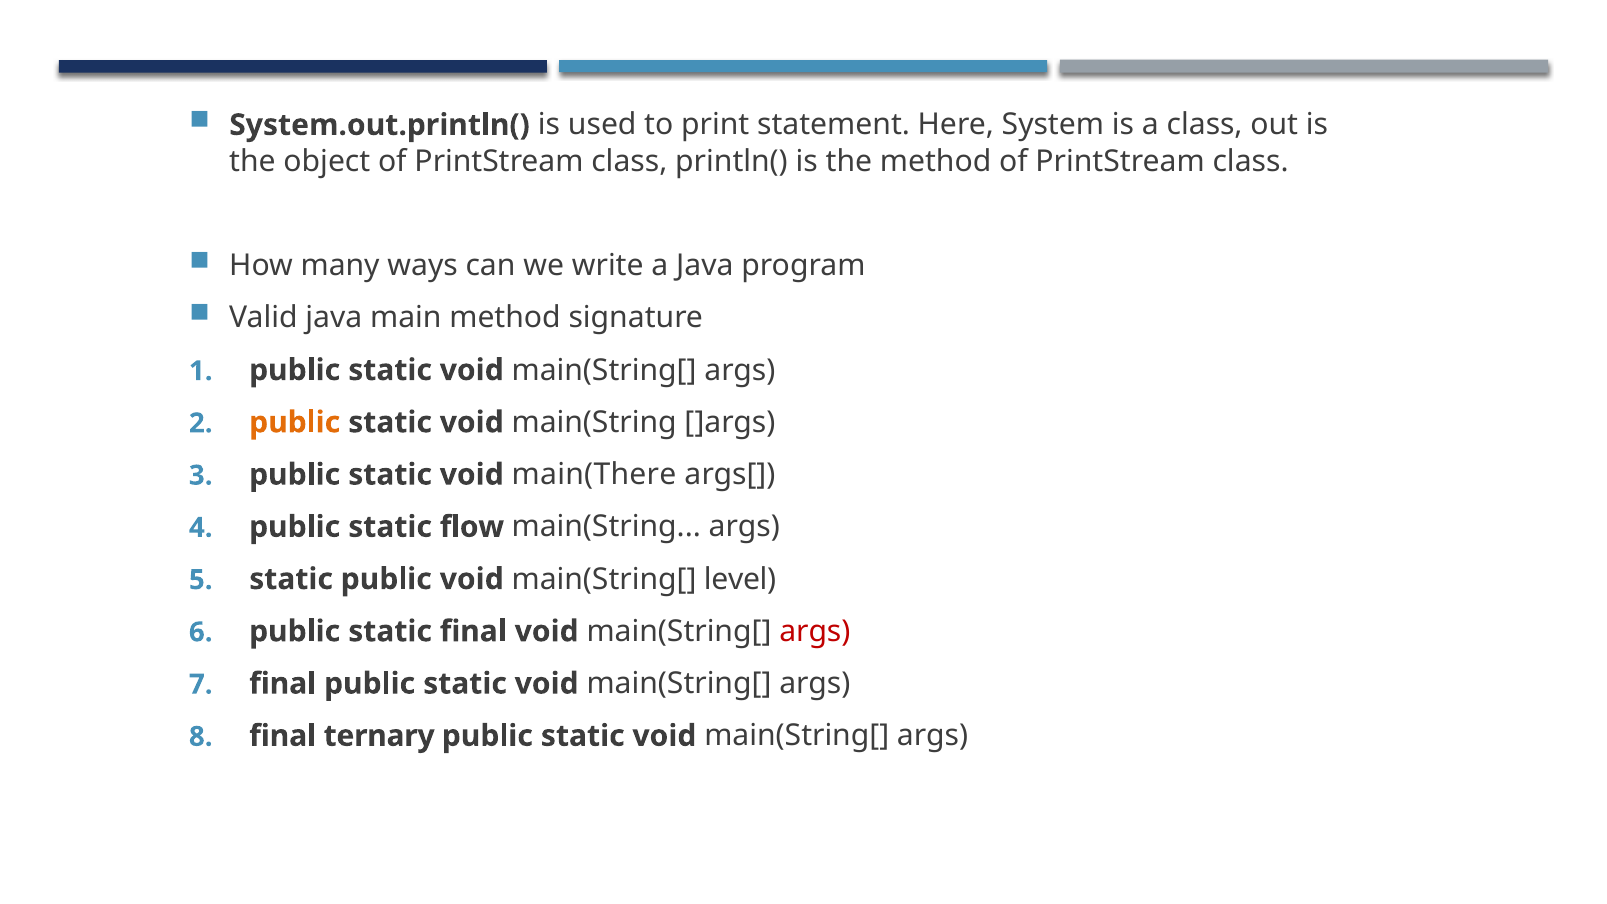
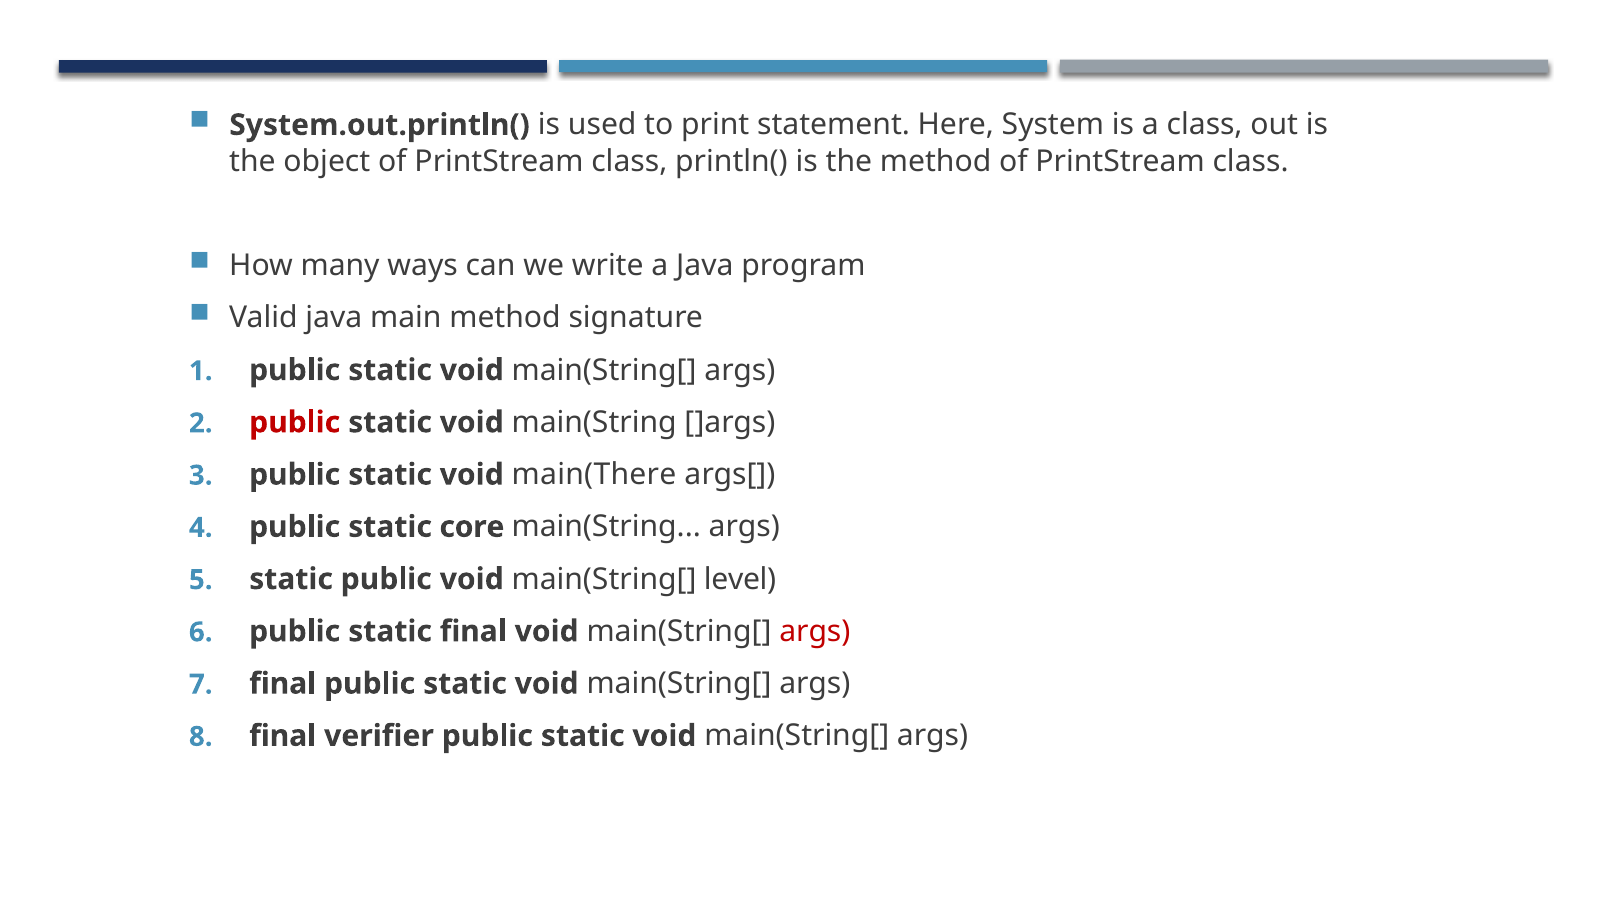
public at (295, 422) colour: orange -> red
flow: flow -> core
ternary: ternary -> verifier
